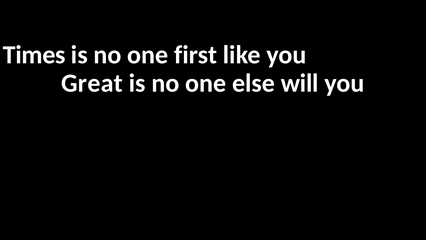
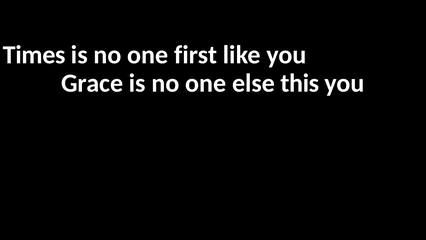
Great: Great -> Grace
will: will -> this
